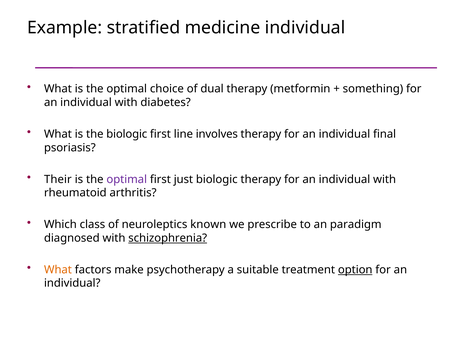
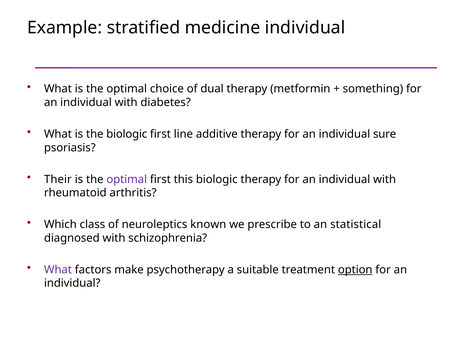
involves: involves -> additive
final: final -> sure
just: just -> this
paradigm: paradigm -> statistical
schizophrenia underline: present -> none
What at (58, 270) colour: orange -> purple
